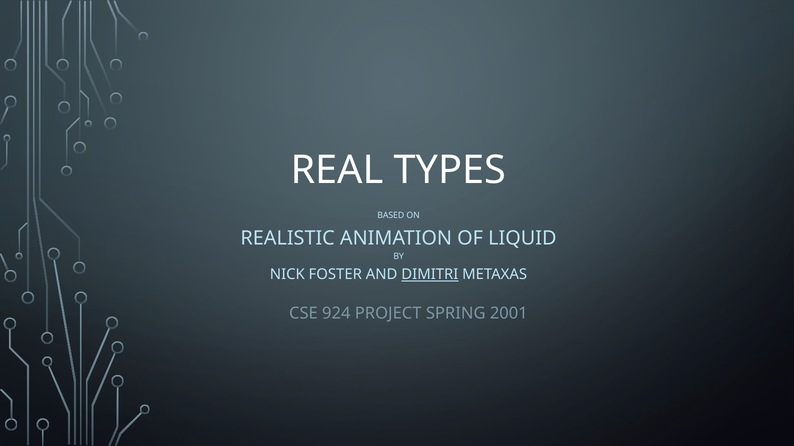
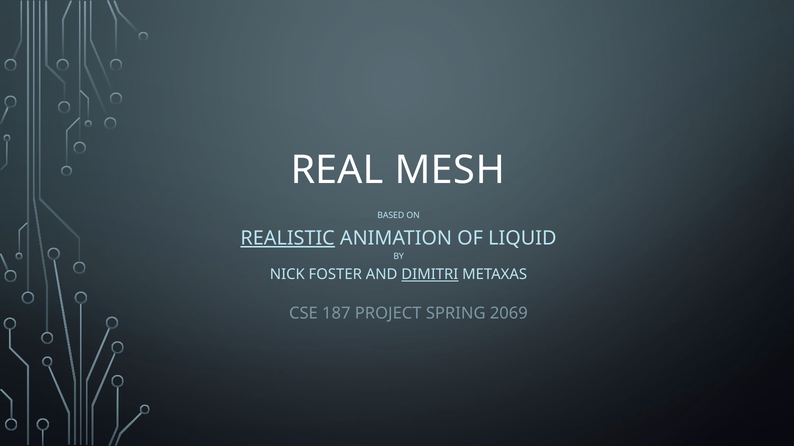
TYPES: TYPES -> MESH
REALISTIC underline: none -> present
924: 924 -> 187
2001: 2001 -> 2069
